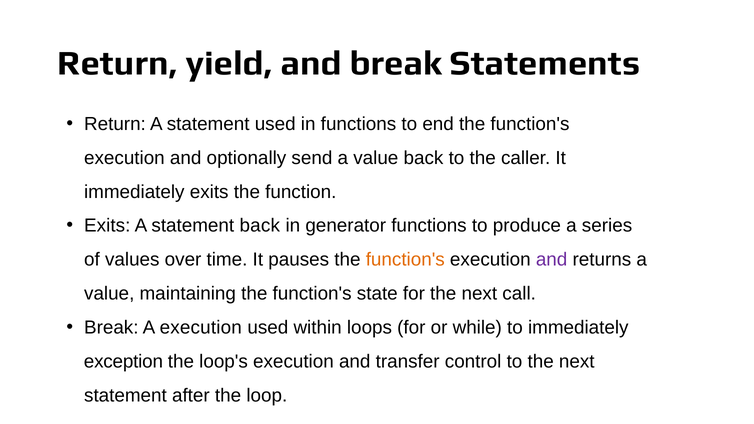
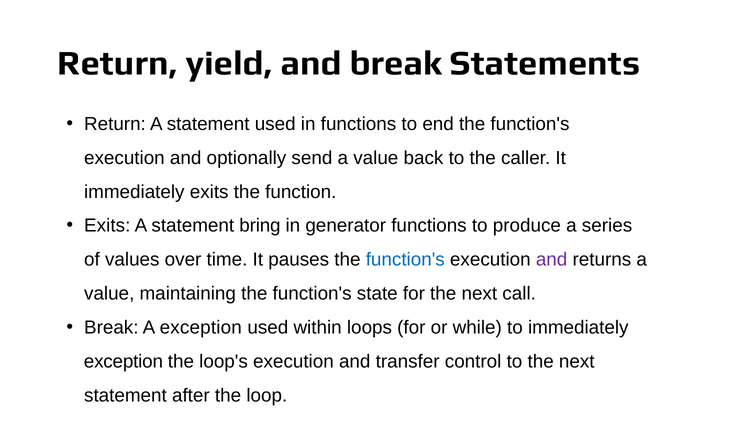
statement back: back -> bring
function's at (405, 260) colour: orange -> blue
A execution: execution -> exception
